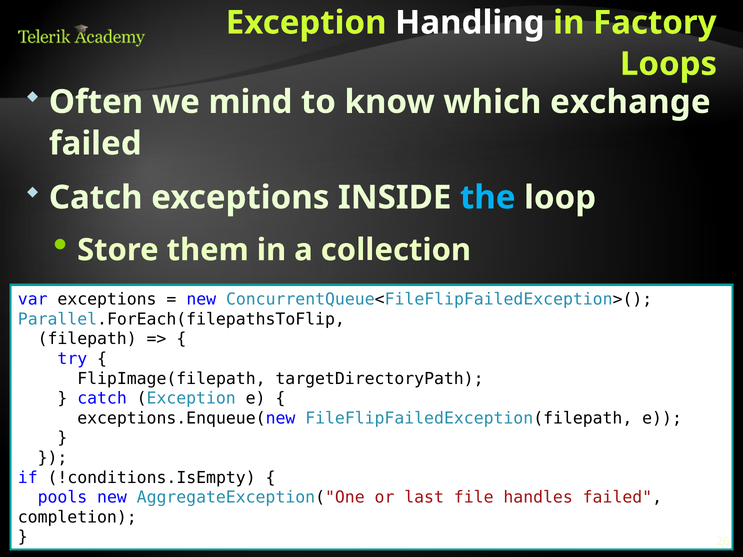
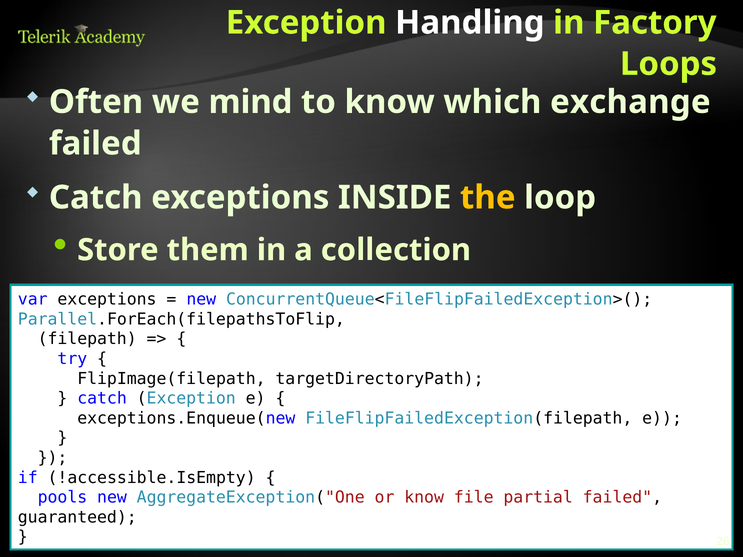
the at (488, 198) colour: light blue -> yellow
!conditions.IsEmpty: !conditions.IsEmpty -> !accessible.IsEmpty
or last: last -> know
handles: handles -> partial
completion: completion -> guaranteed
